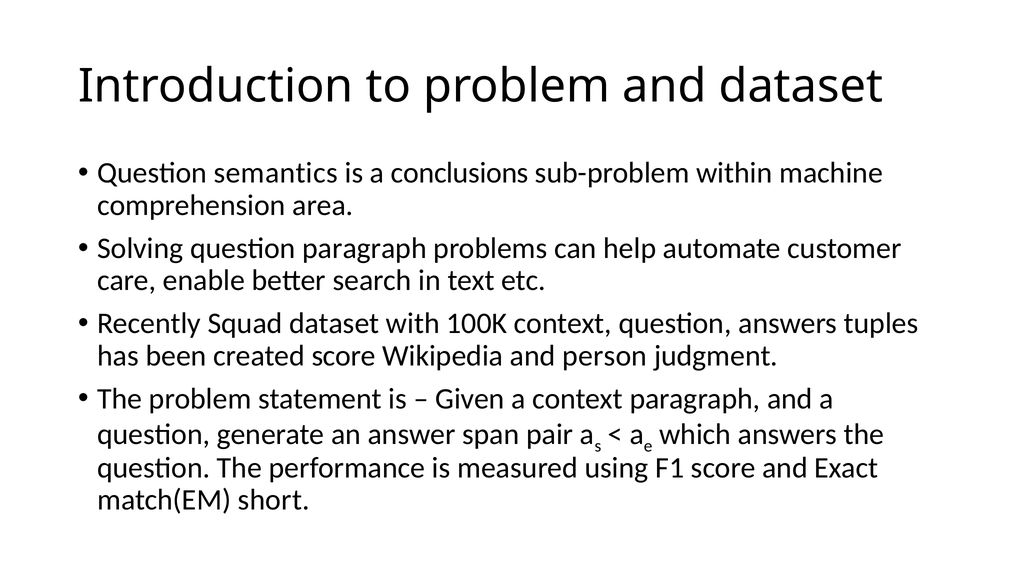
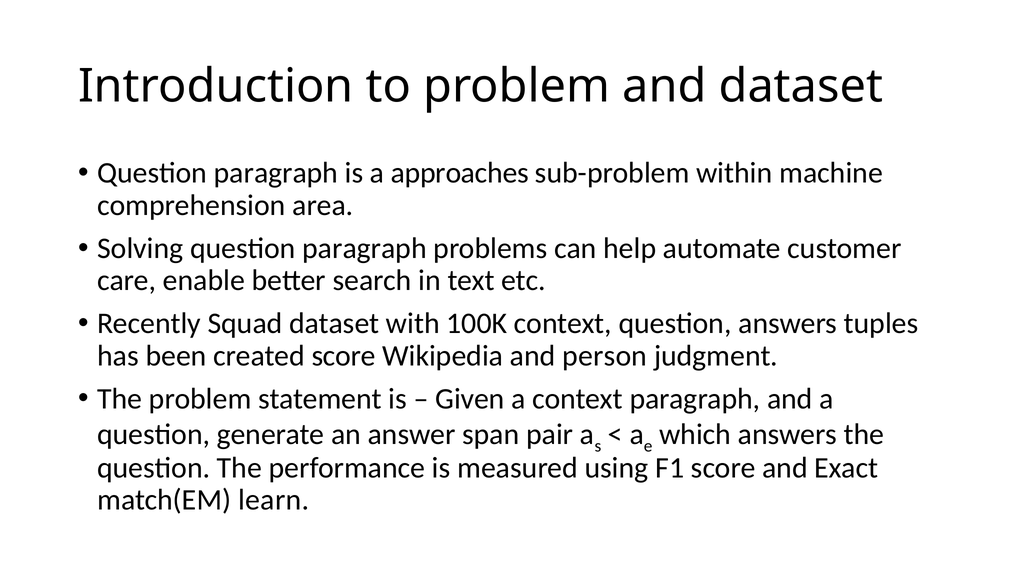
semantics at (276, 173): semantics -> paragraph
conclusions: conclusions -> approaches
short: short -> learn
